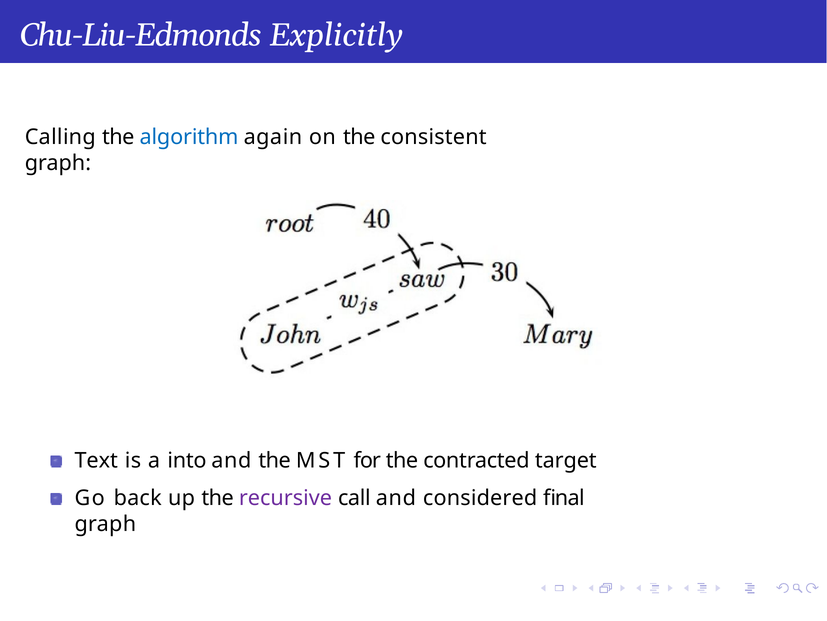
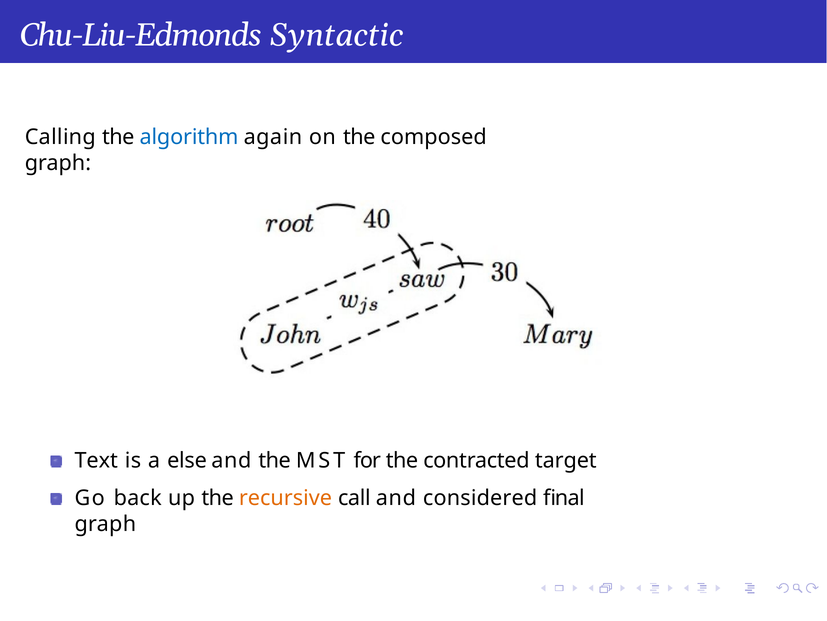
Explicitly: Explicitly -> Syntactic
consistent: consistent -> composed
into: into -> else
recursive colour: purple -> orange
